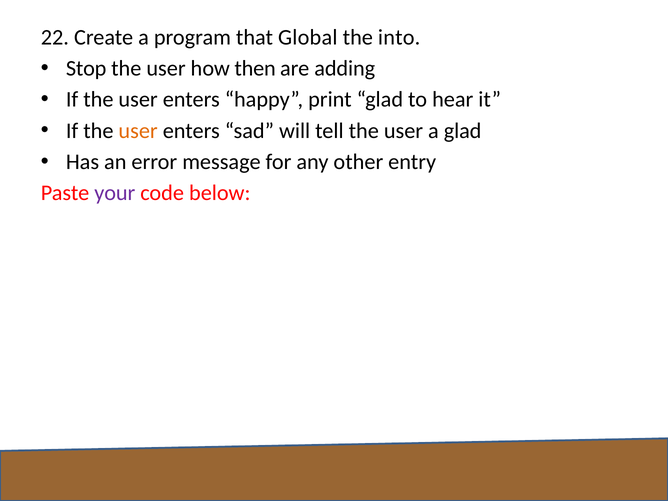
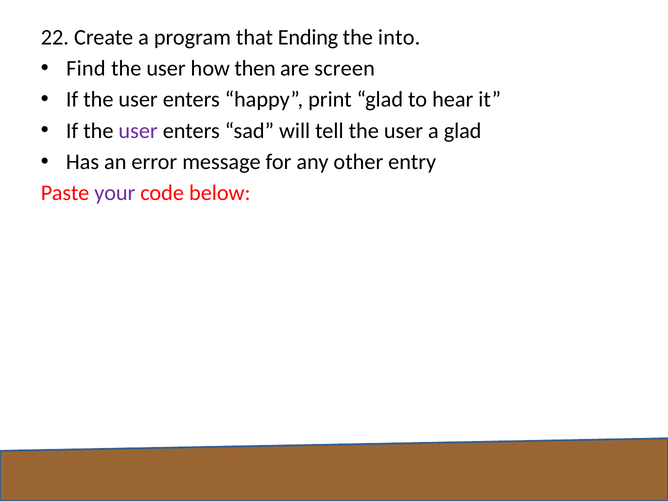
Global: Global -> Ending
Stop: Stop -> Find
adding: adding -> screen
user at (138, 131) colour: orange -> purple
